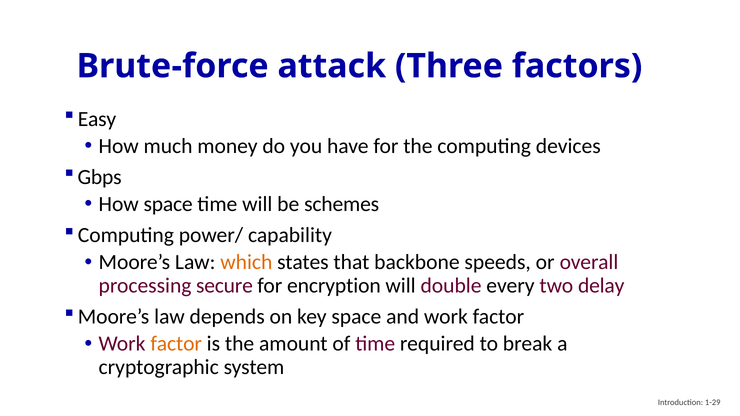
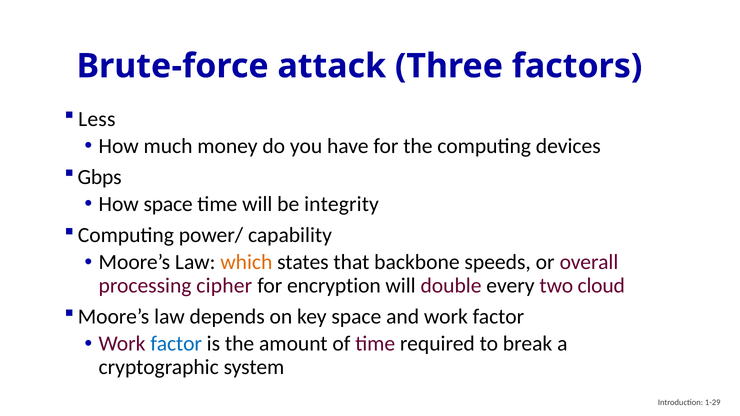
Easy: Easy -> Less
schemes: schemes -> integrity
secure: secure -> cipher
delay: delay -> cloud
factor at (176, 344) colour: orange -> blue
